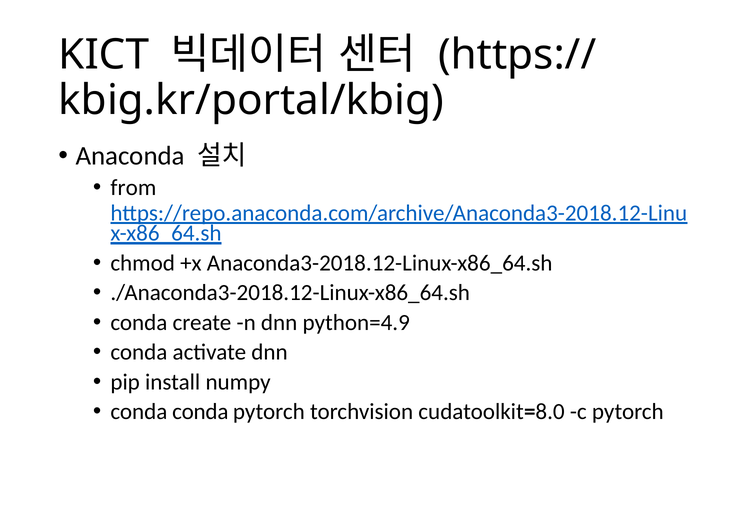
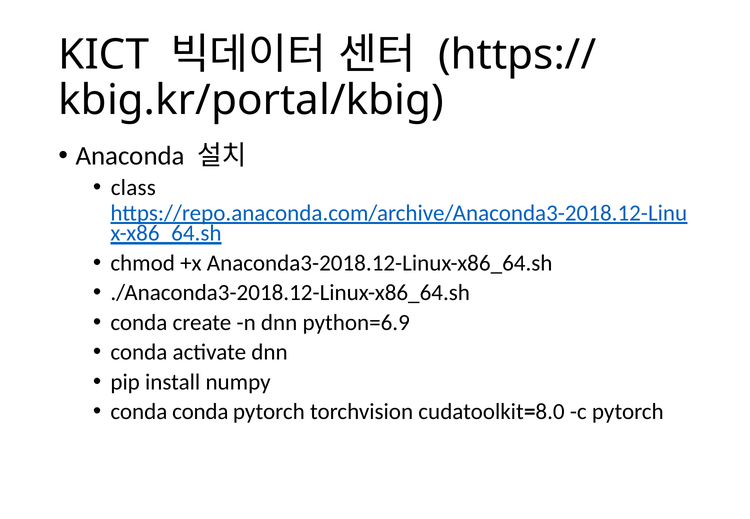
from: from -> class
python=4.9: python=4.9 -> python=6.9
